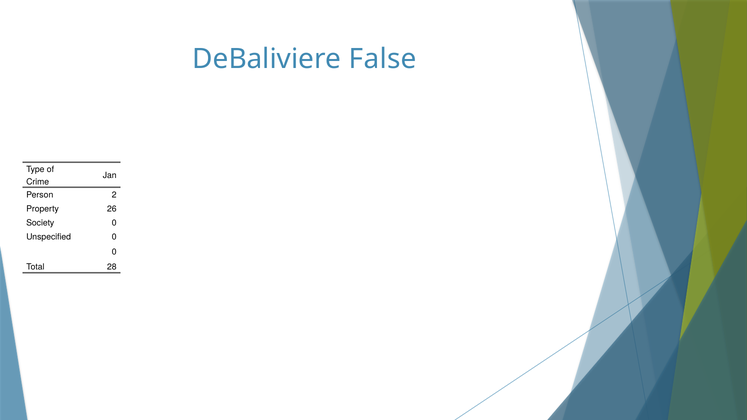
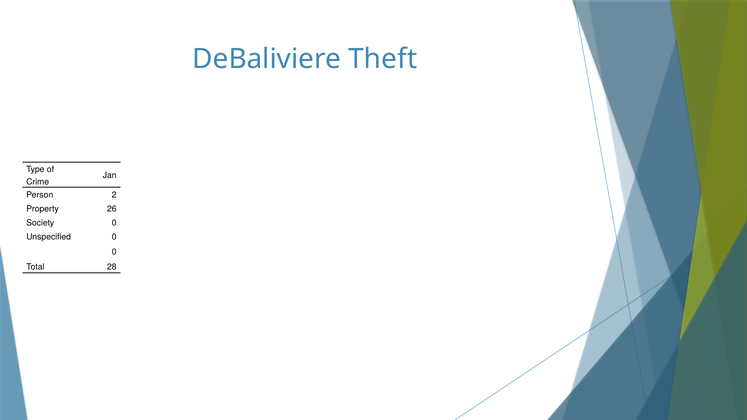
False: False -> Theft
